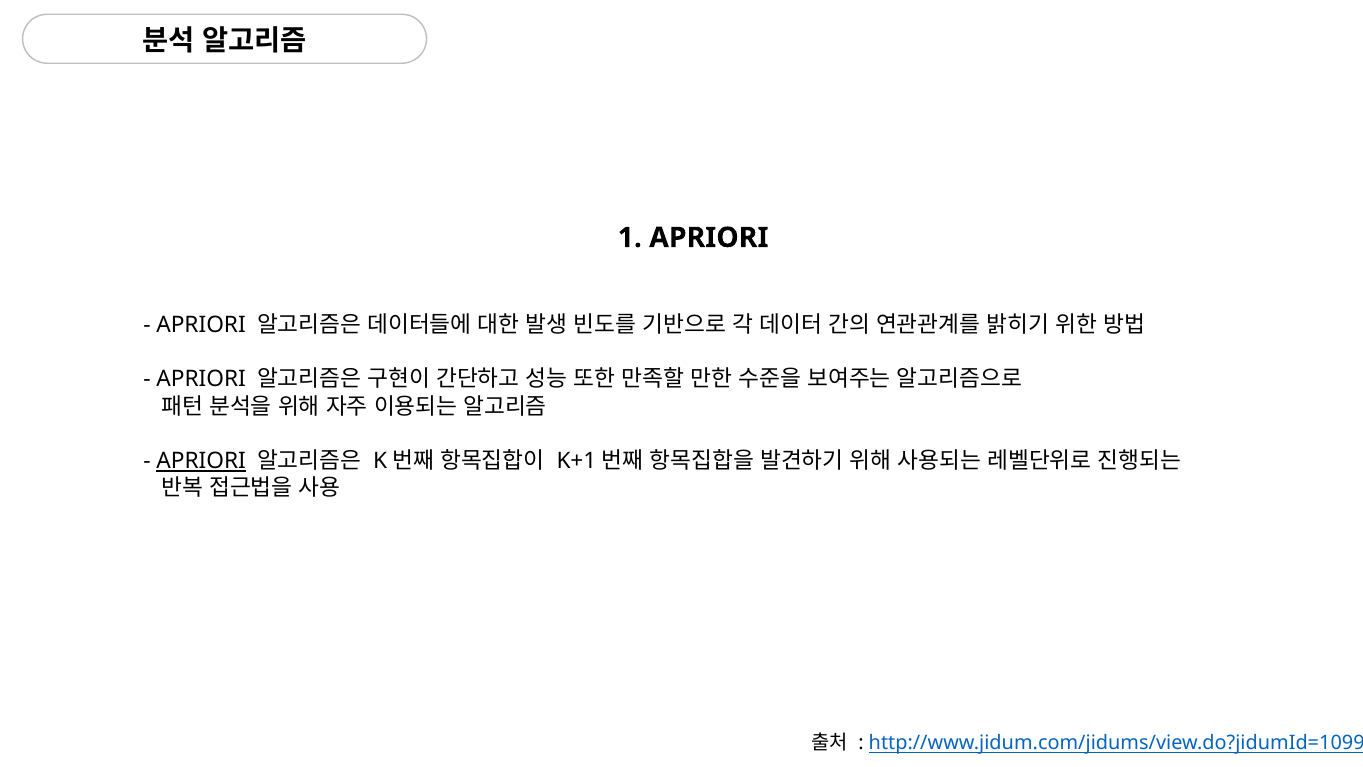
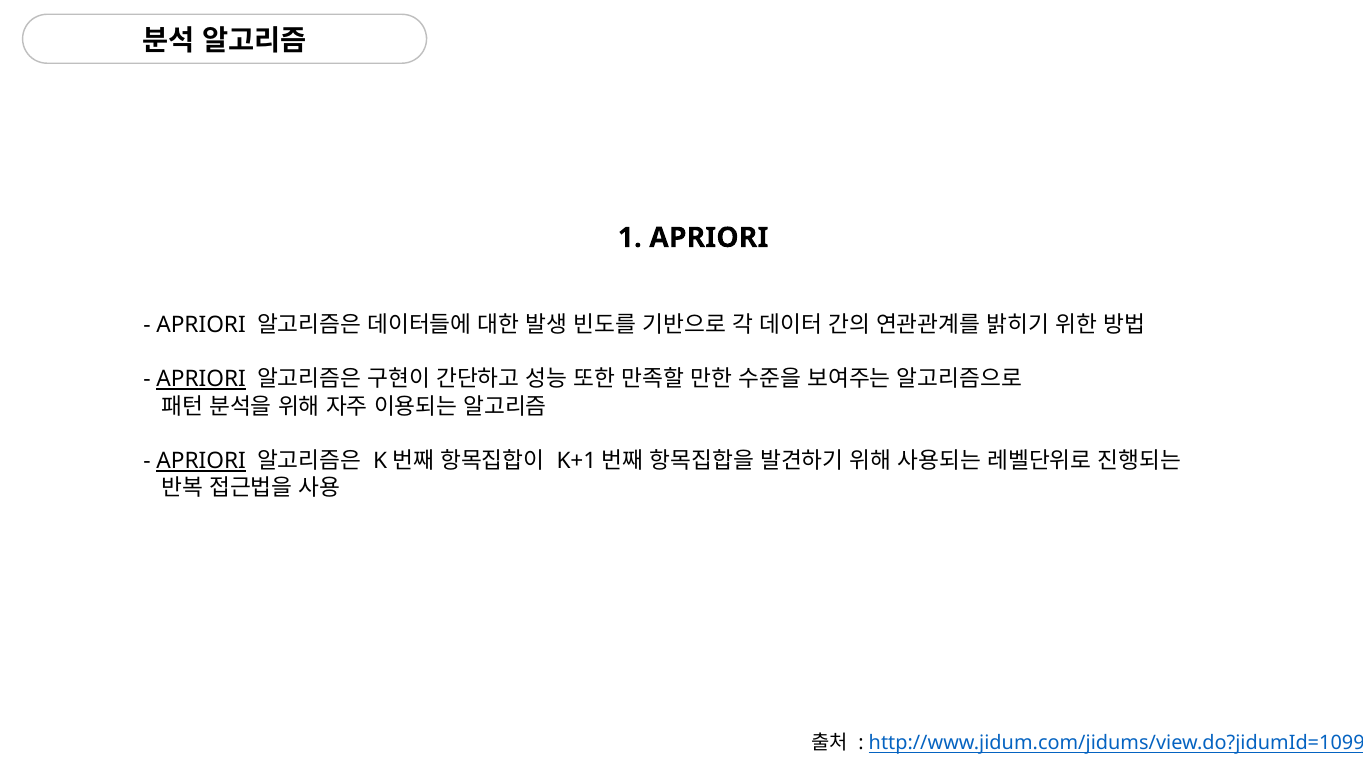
APRIORI at (201, 379) underline: none -> present
